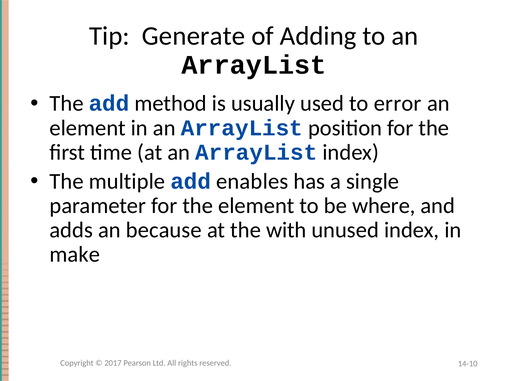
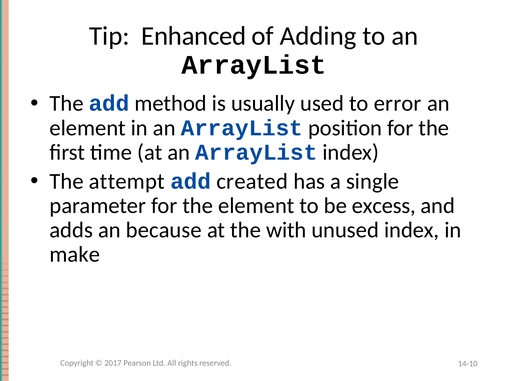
Generate: Generate -> Enhanced
multiple: multiple -> attempt
enables: enables -> created
where: where -> excess
